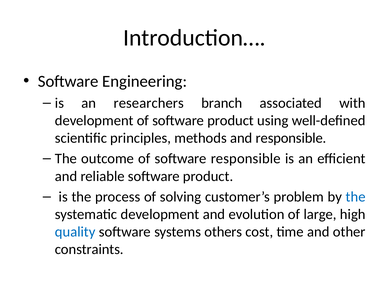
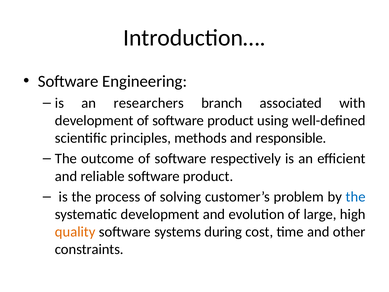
software responsible: responsible -> respectively
quality colour: blue -> orange
others: others -> during
